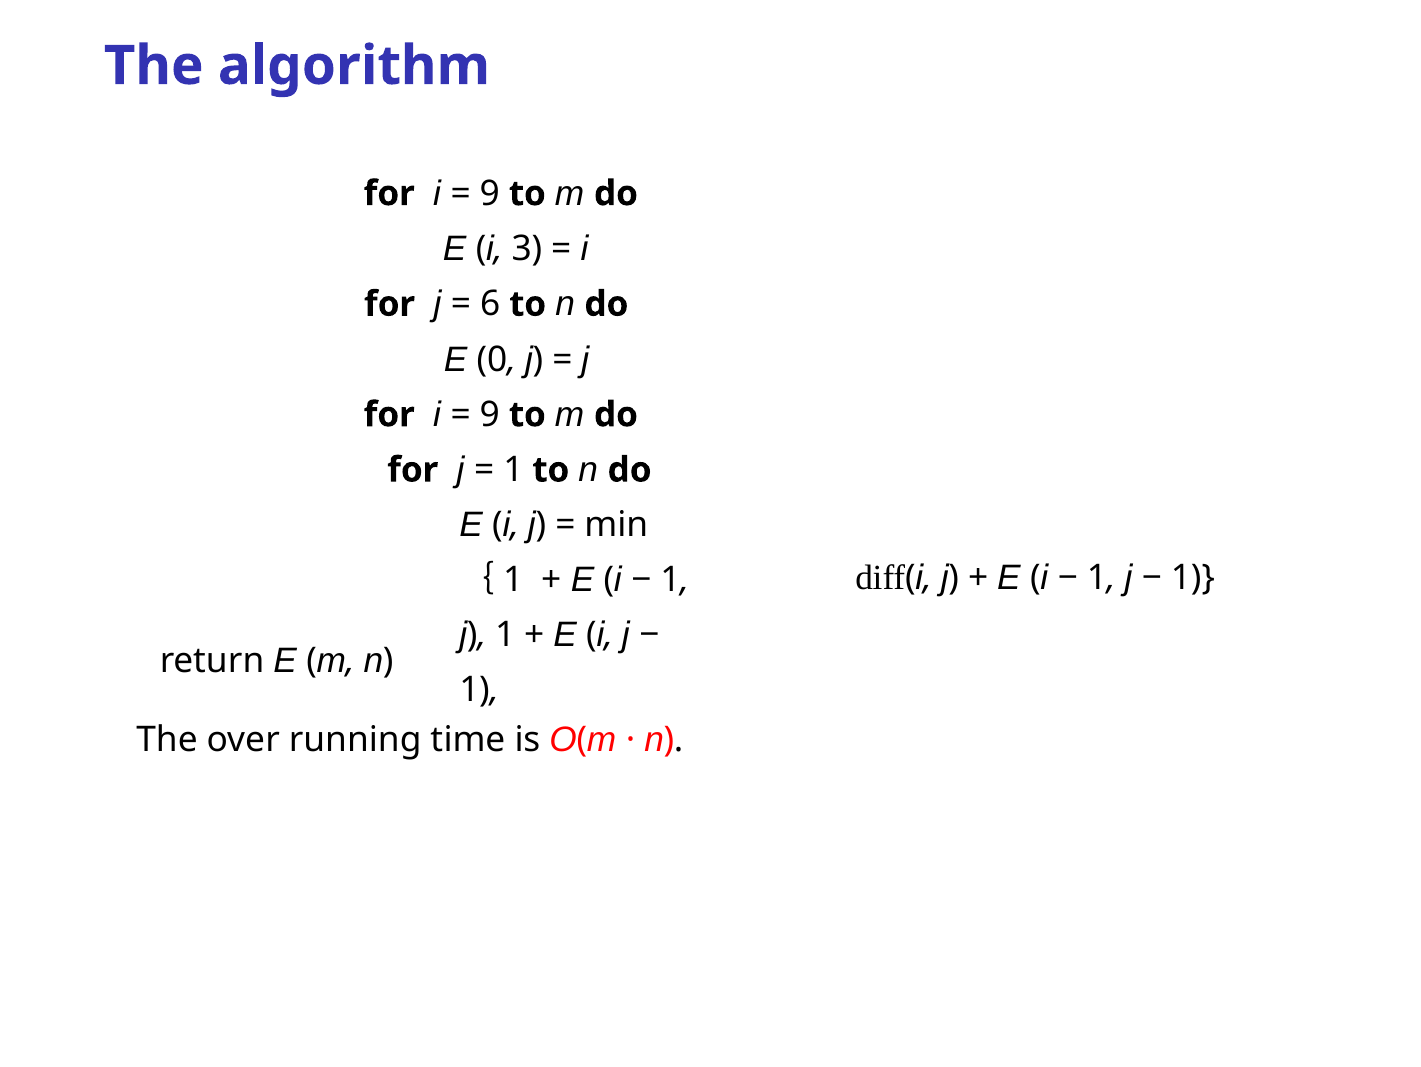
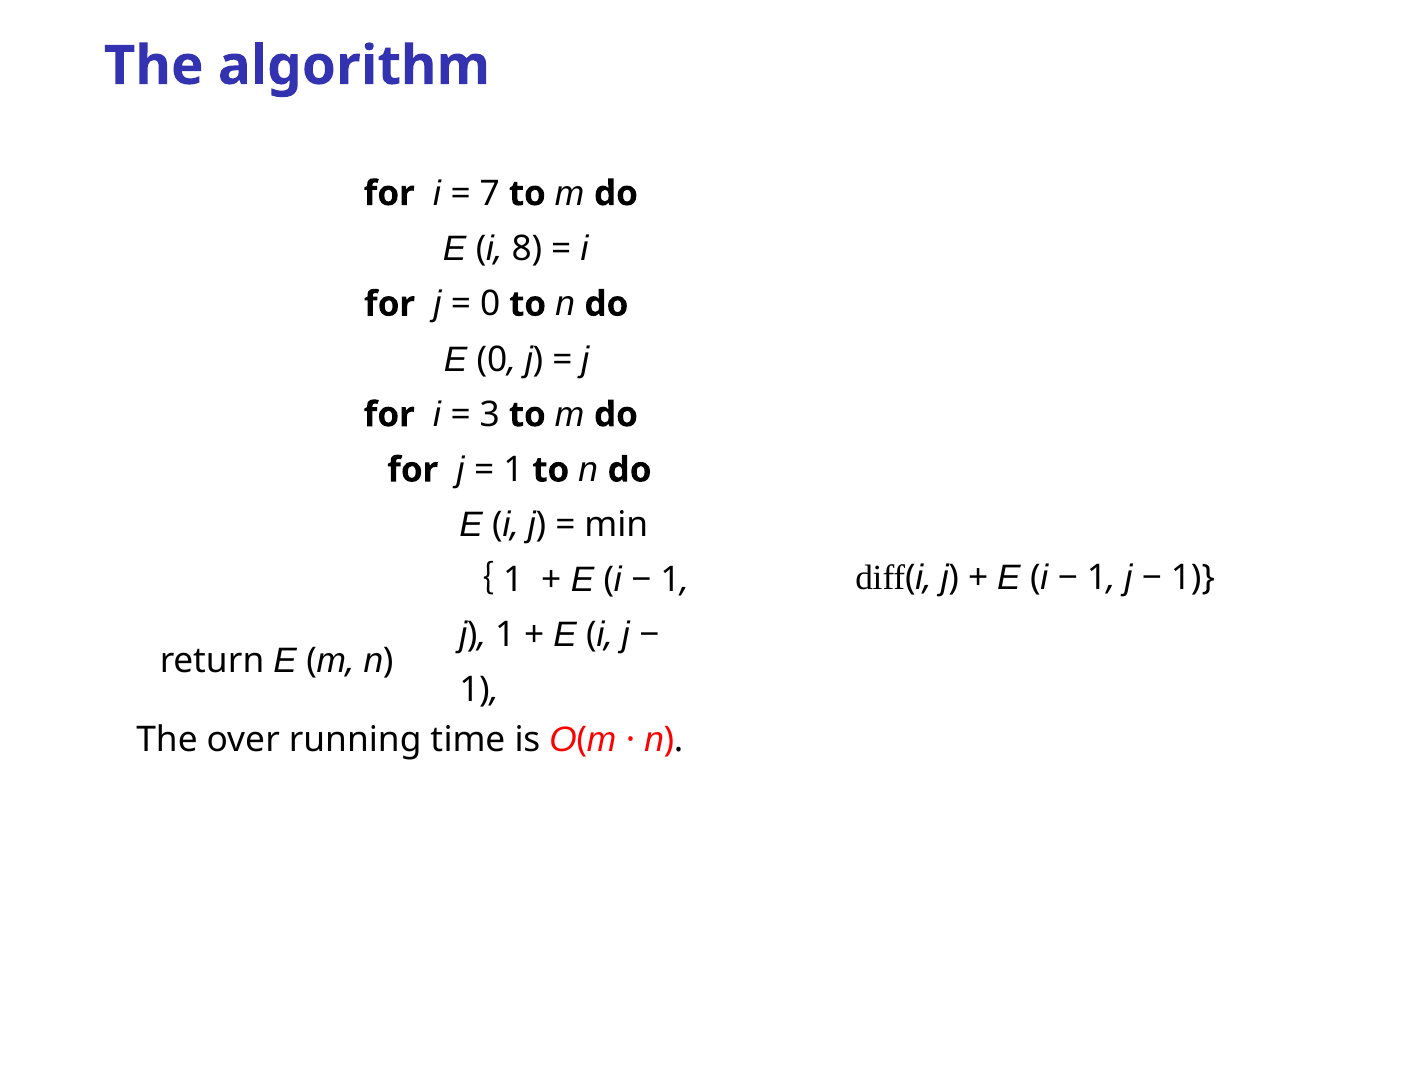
9 at (490, 194): 9 -> 7
3: 3 -> 8
6 at (490, 304): 6 -> 0
9 at (490, 415): 9 -> 3
